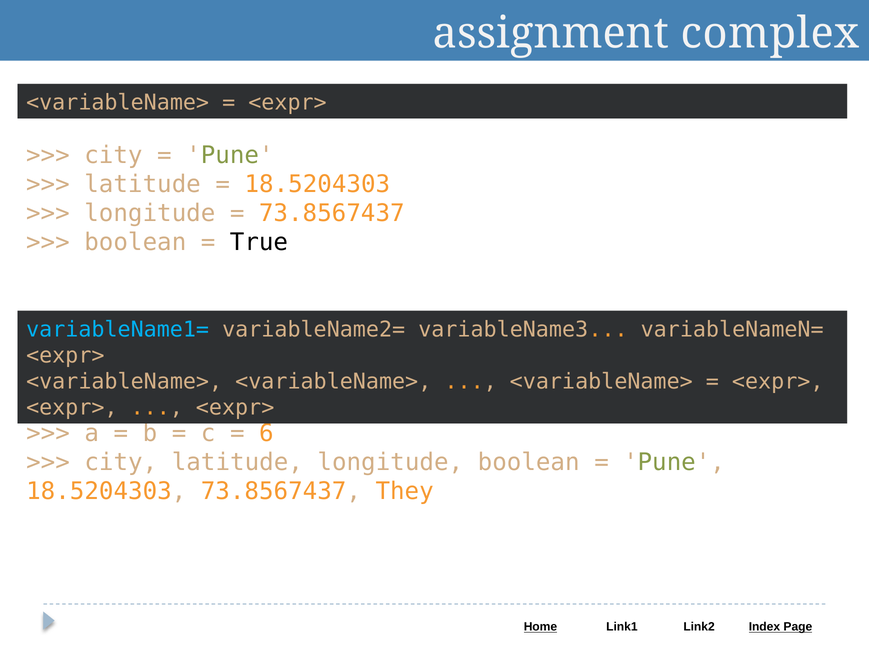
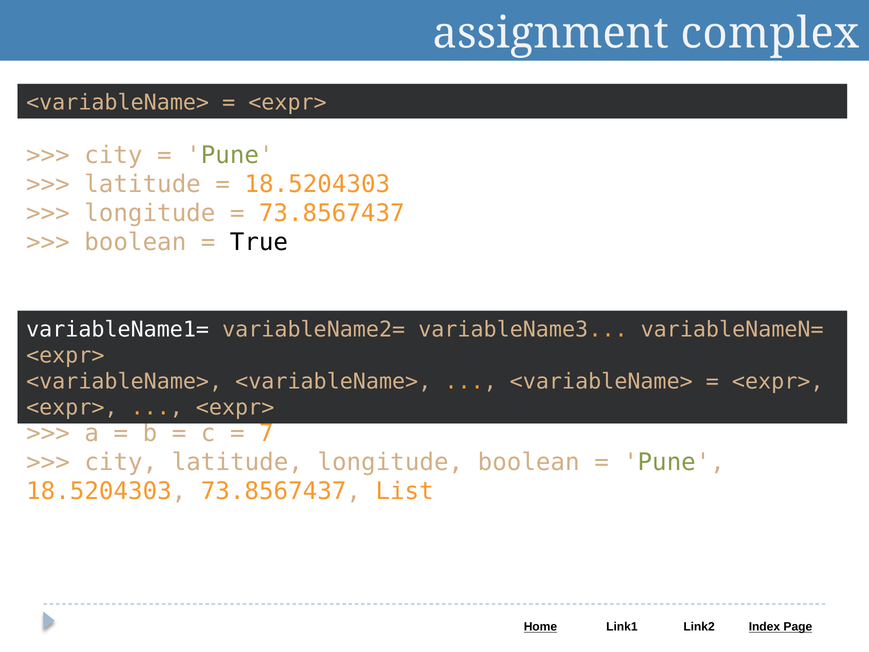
variableName1= colour: light blue -> white
6: 6 -> 7
They: They -> List
